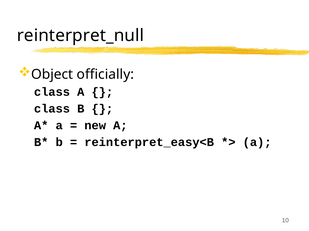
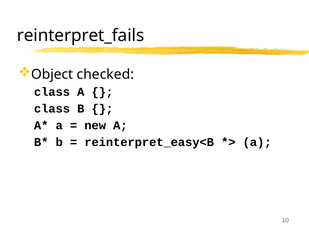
reinterpret_null: reinterpret_null -> reinterpret_fails
officially: officially -> checked
